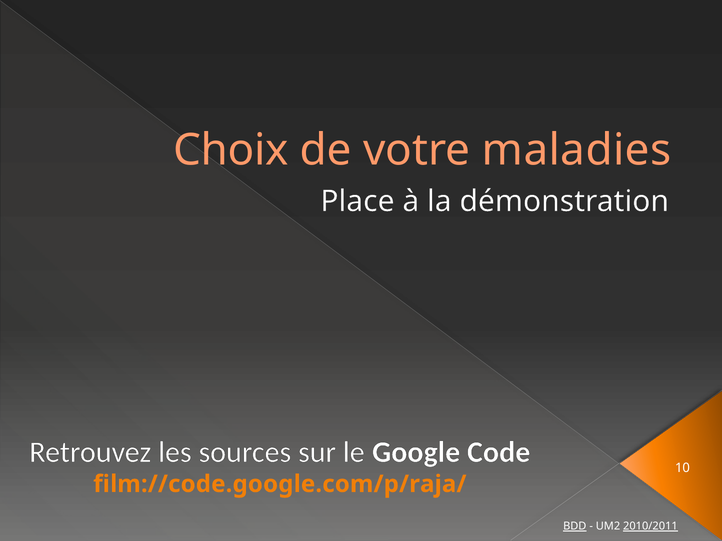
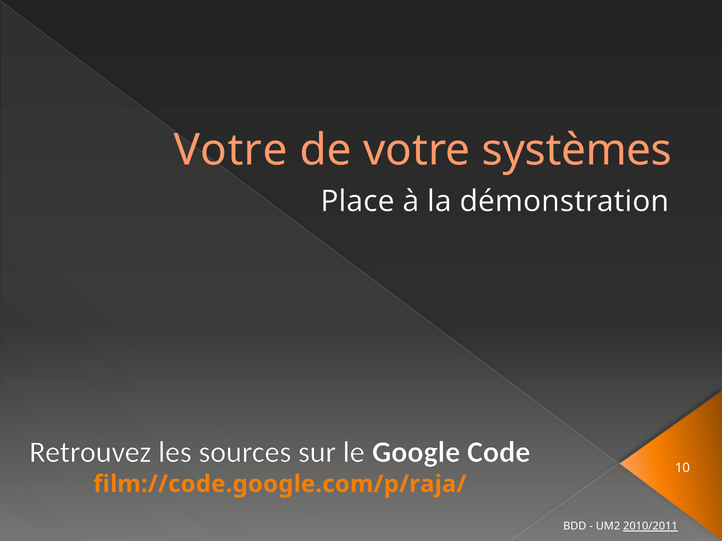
Choix at (231, 150): Choix -> Votre
maladies: maladies -> systèmes
BDD underline: present -> none
